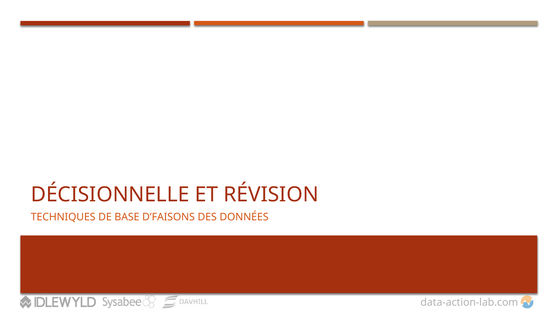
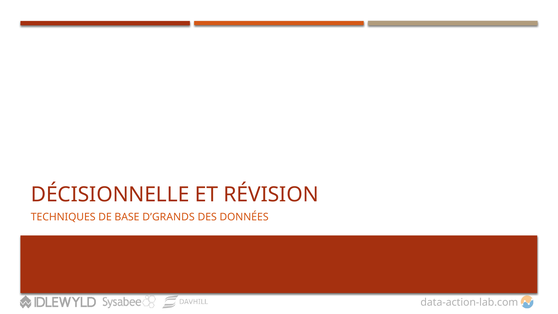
D’FAISONS: D’FAISONS -> D’GRANDS
